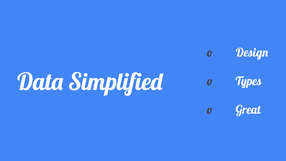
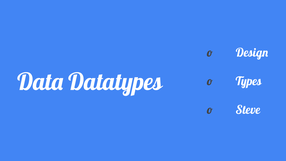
Simplified: Simplified -> Datatypes
Great: Great -> Steve
